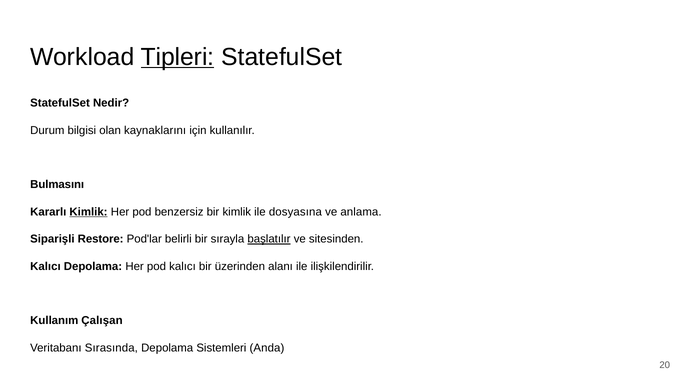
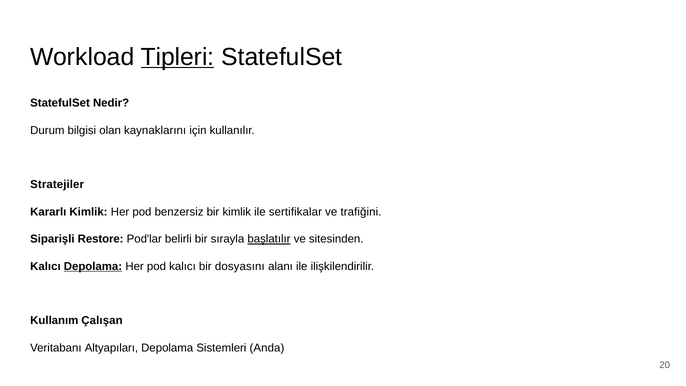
Bulmasını: Bulmasını -> Stratejiler
Kimlik at (89, 212) underline: present -> none
dosyasına: dosyasına -> sertifikalar
anlama: anlama -> trafiğini
Depolama at (93, 266) underline: none -> present
üzerinden: üzerinden -> dosyasını
Sırasında: Sırasında -> Altyapıları
